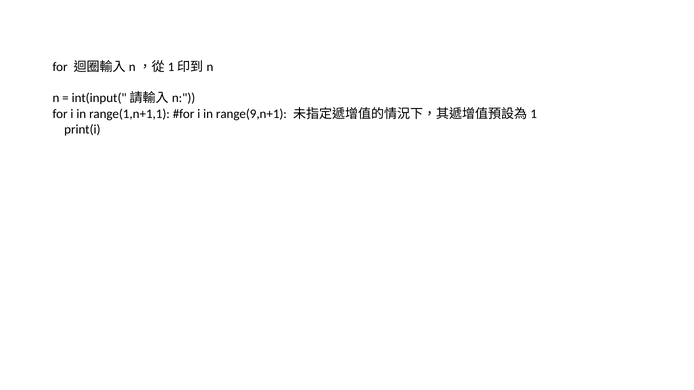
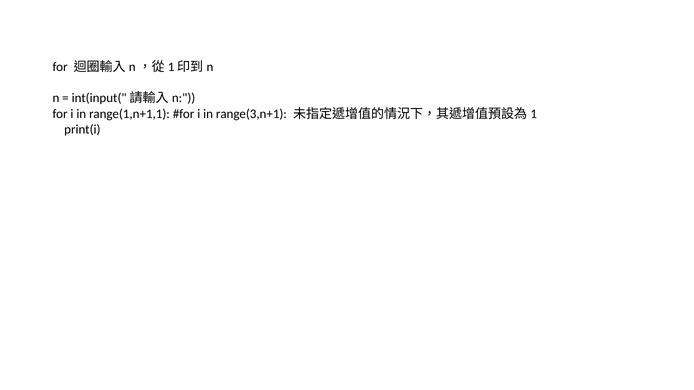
range(9,n+1: range(9,n+1 -> range(3,n+1
